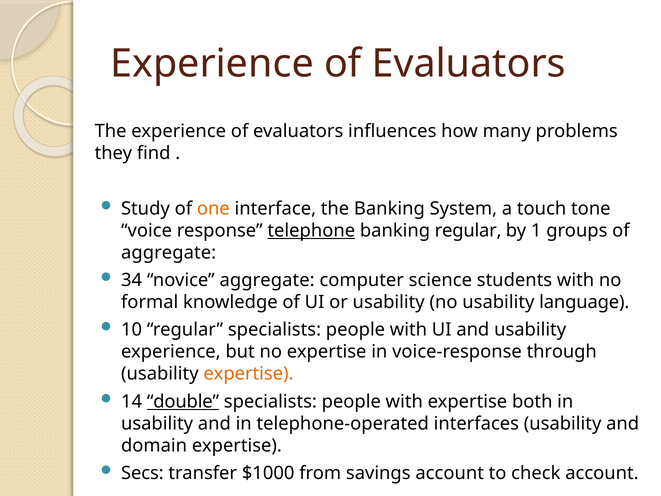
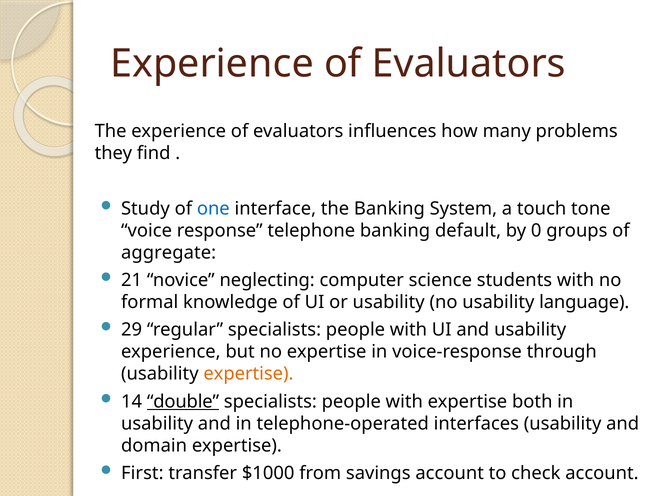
one colour: orange -> blue
telephone underline: present -> none
banking regular: regular -> default
1: 1 -> 0
34: 34 -> 21
novice aggregate: aggregate -> neglecting
10: 10 -> 29
Secs: Secs -> First
